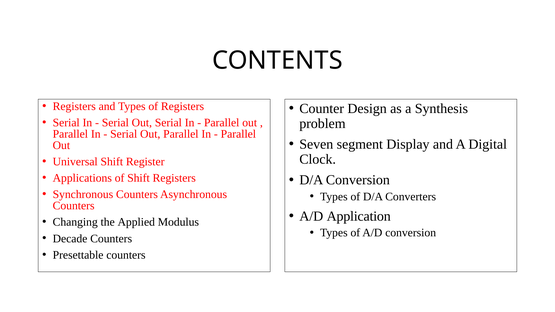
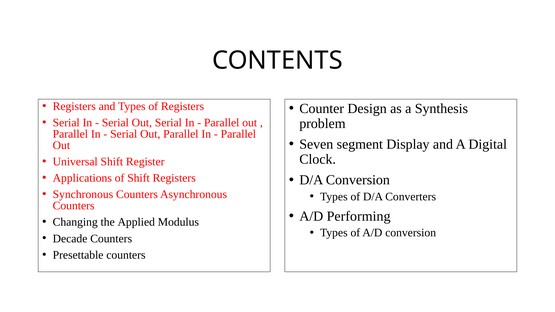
Application: Application -> Performing
